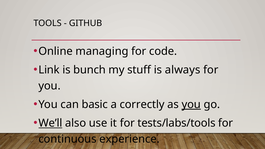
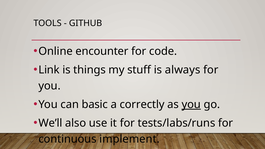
managing: managing -> encounter
bunch: bunch -> things
We’ll underline: present -> none
tests/labs/tools: tests/labs/tools -> tests/labs/runs
experience: experience -> implement
